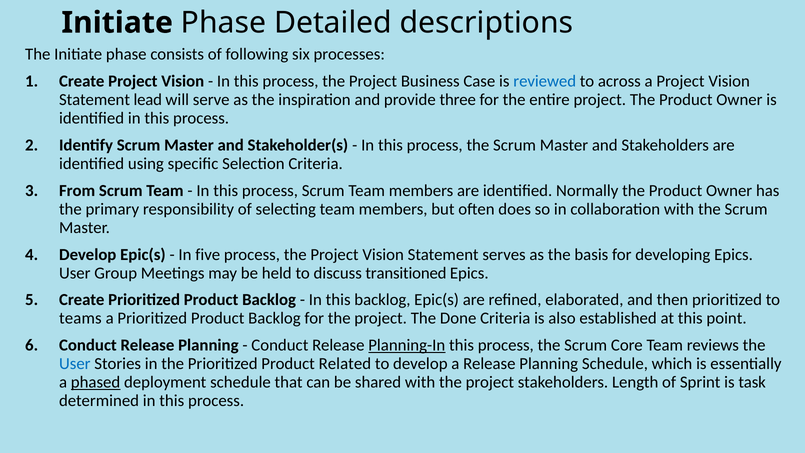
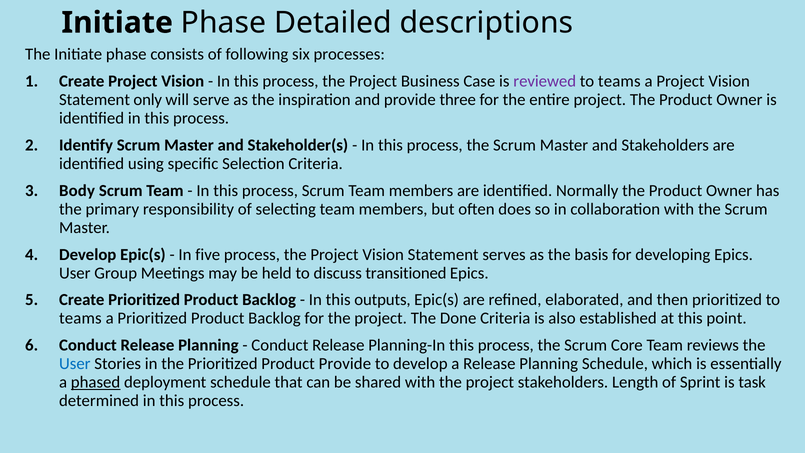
reviewed colour: blue -> purple
across at (619, 81): across -> teams
lead: lead -> only
From: From -> Body
this backlog: backlog -> outputs
Planning-In underline: present -> none
Product Related: Related -> Provide
